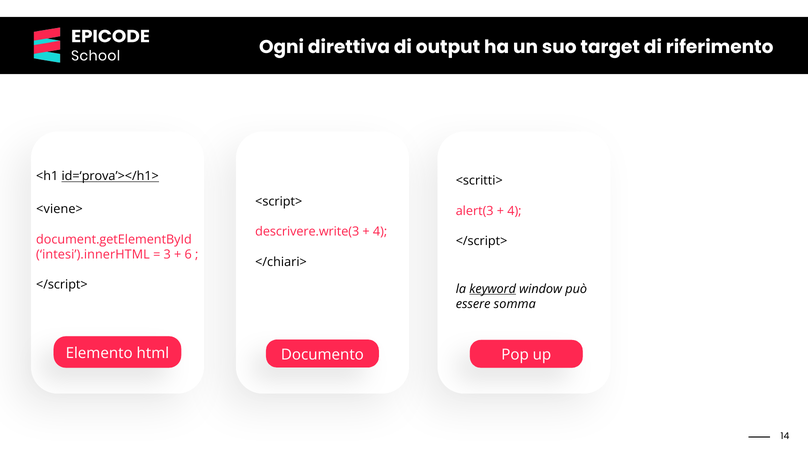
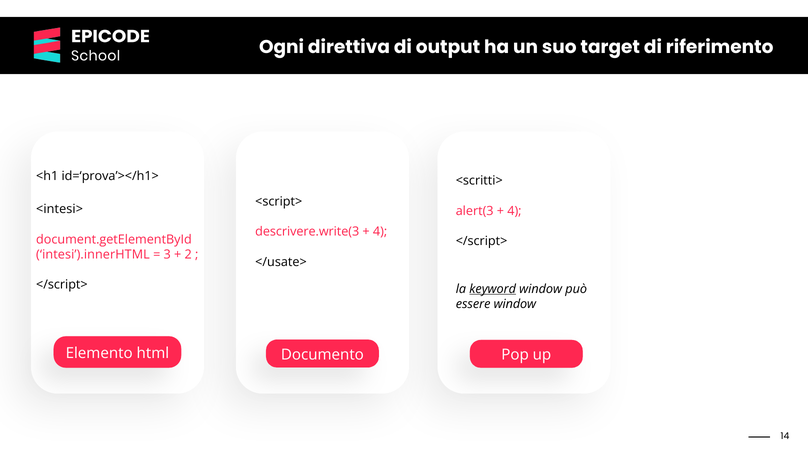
id=‘prova’></h1> underline: present -> none
<viene>: <viene> -> <intesi>
6: 6 -> 2
</chiari>: </chiari> -> </usate>
essere somma: somma -> window
